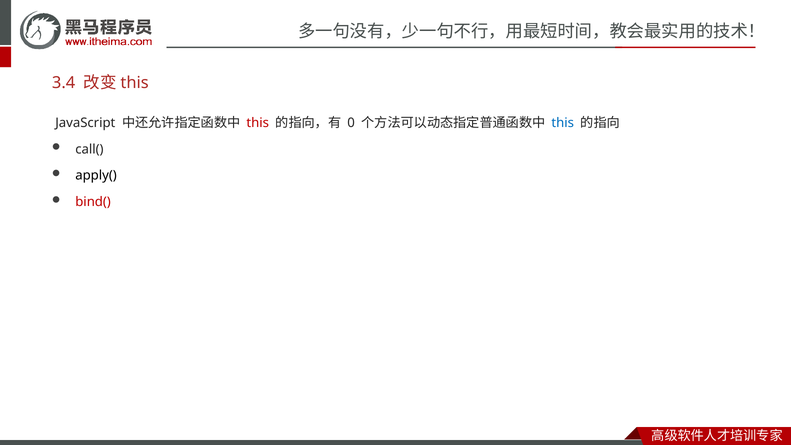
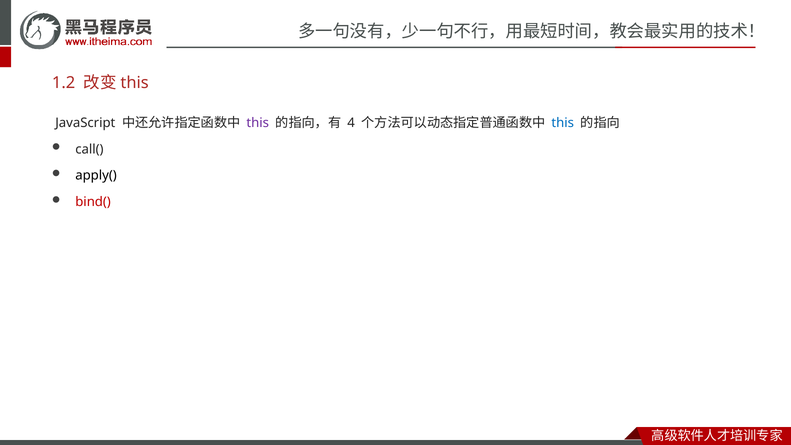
3.4: 3.4 -> 1.2
this at (258, 123) colour: red -> purple
0: 0 -> 4
